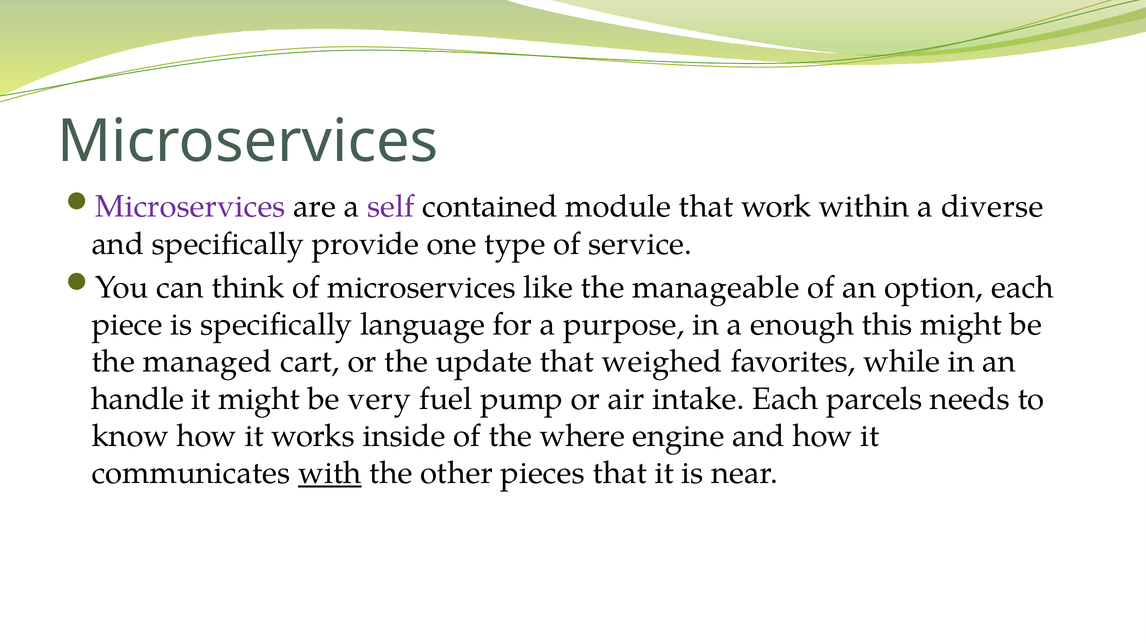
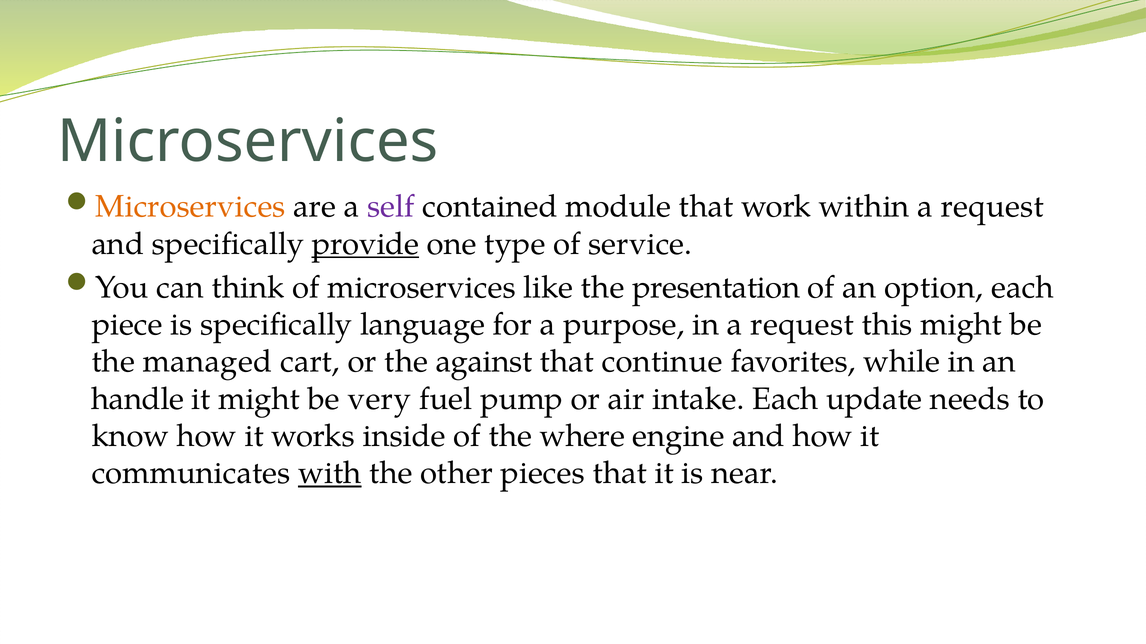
Microservices at (190, 207) colour: purple -> orange
within a diverse: diverse -> request
provide underline: none -> present
manageable: manageable -> presentation
in a enough: enough -> request
update: update -> against
weighed: weighed -> continue
parcels: parcels -> update
